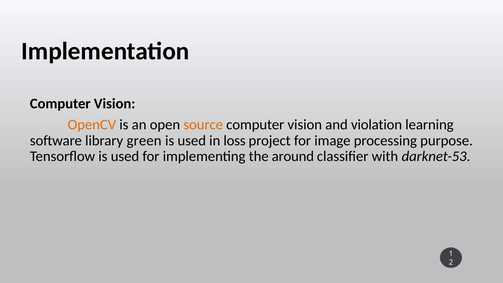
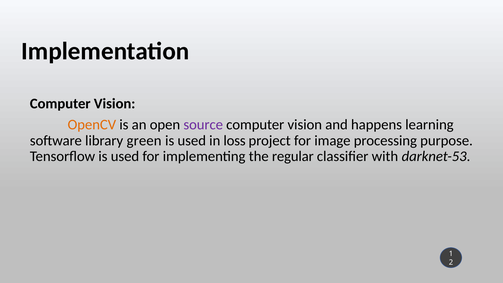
source colour: orange -> purple
violation: violation -> happens
around: around -> regular
